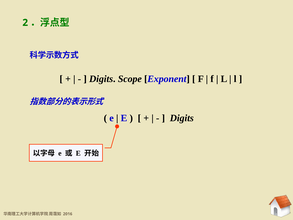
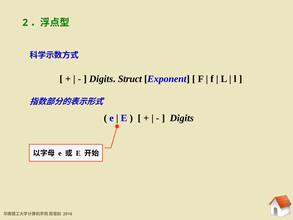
Scope: Scope -> Struct
